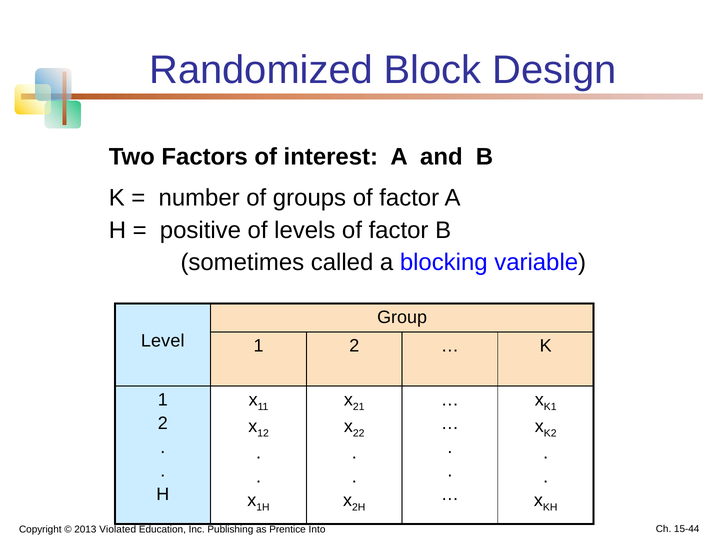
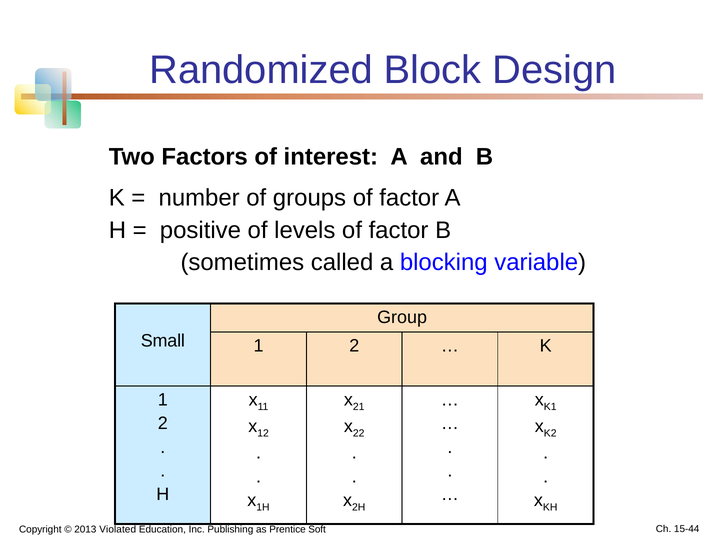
Level: Level -> Small
Into: Into -> Soft
